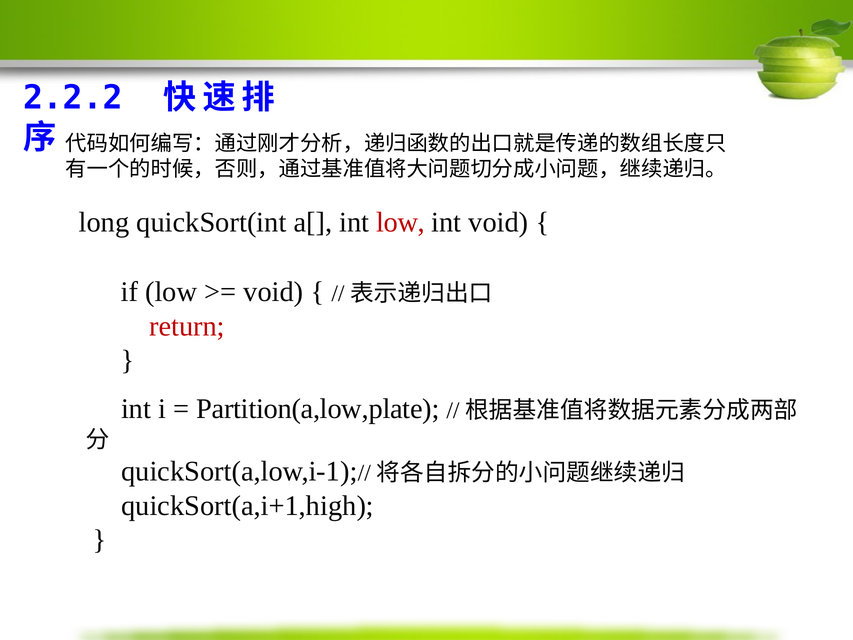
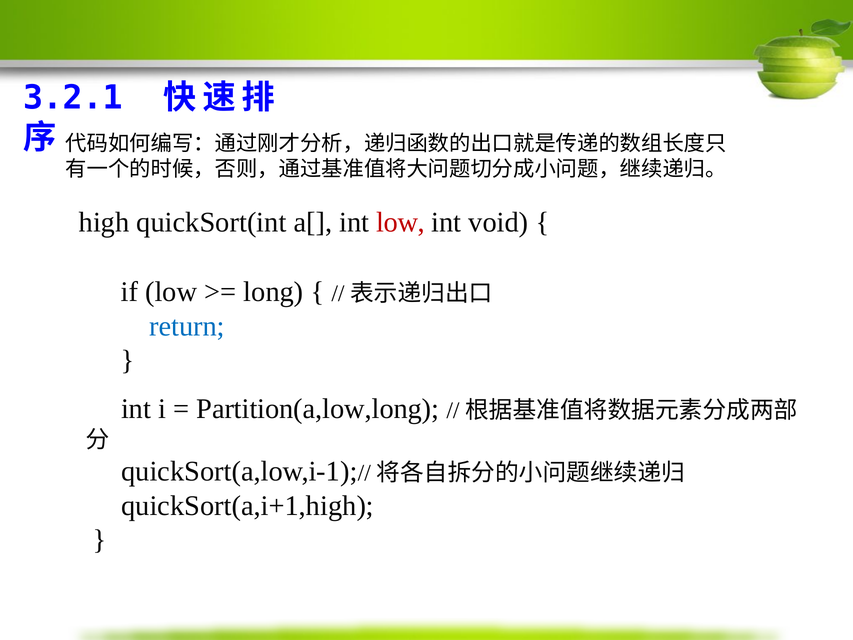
2.2.2: 2.2.2 -> 3.2.1
long: long -> high
void at (273, 292): void -> long
return colour: red -> blue
Partition(a,low,plate: Partition(a,low,plate -> Partition(a,low,long
